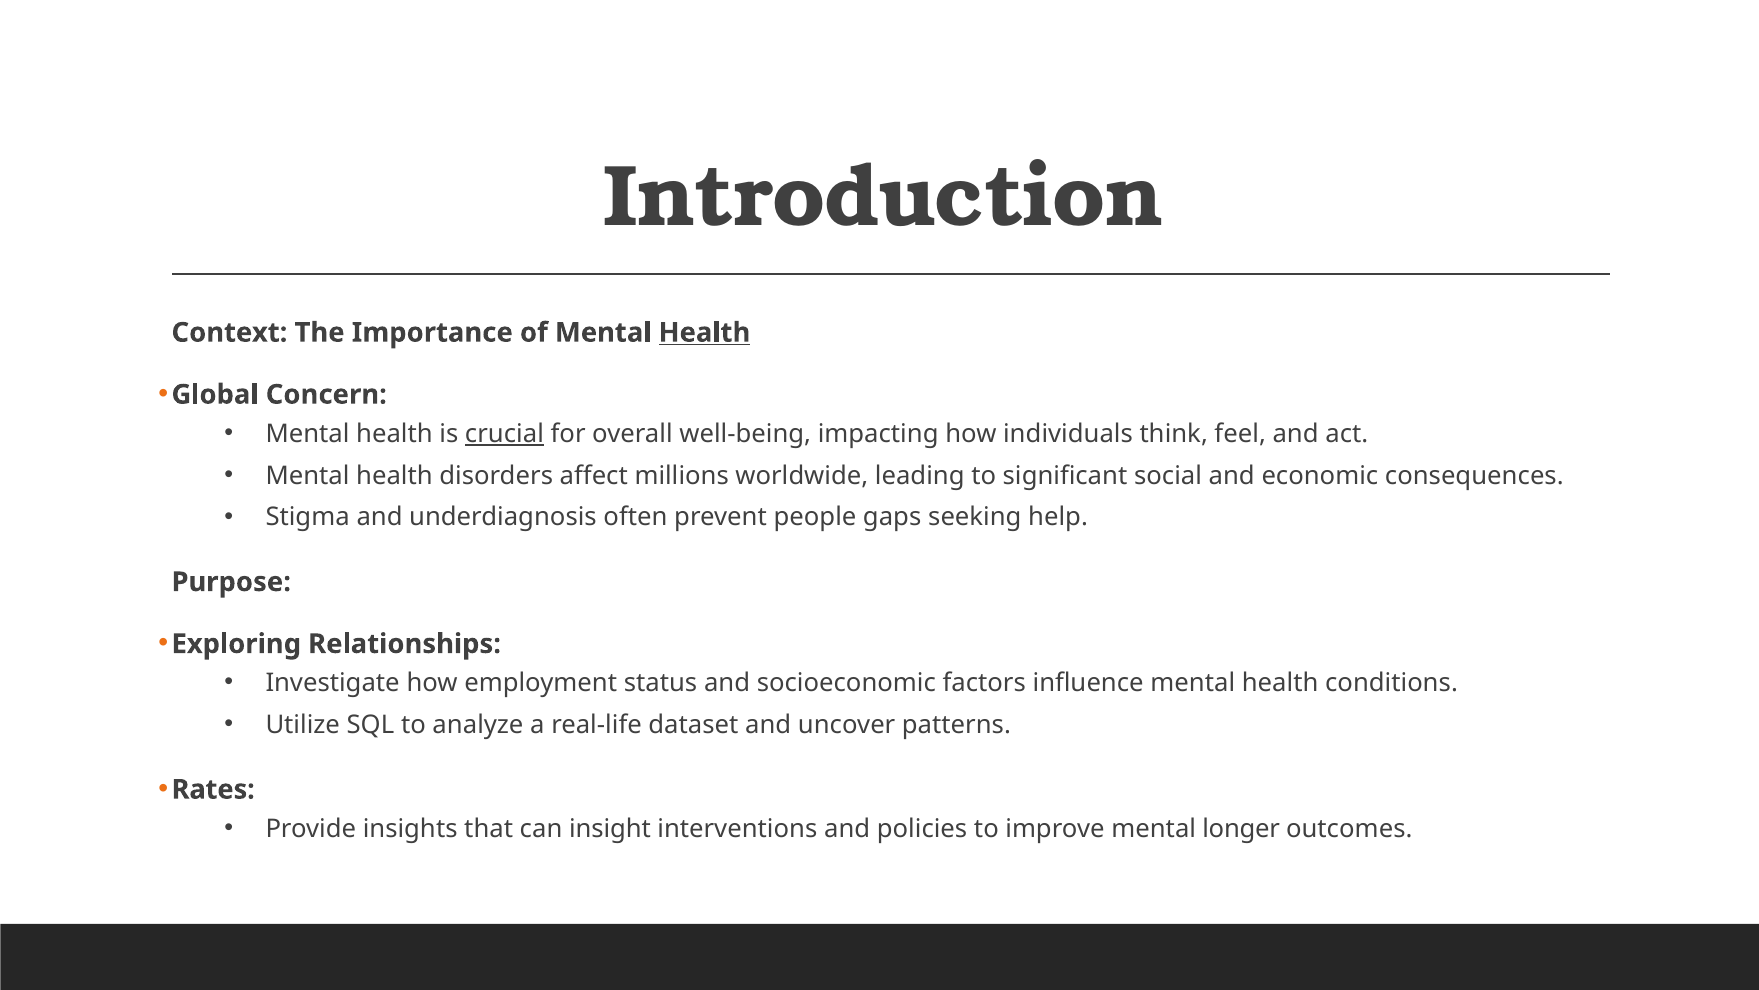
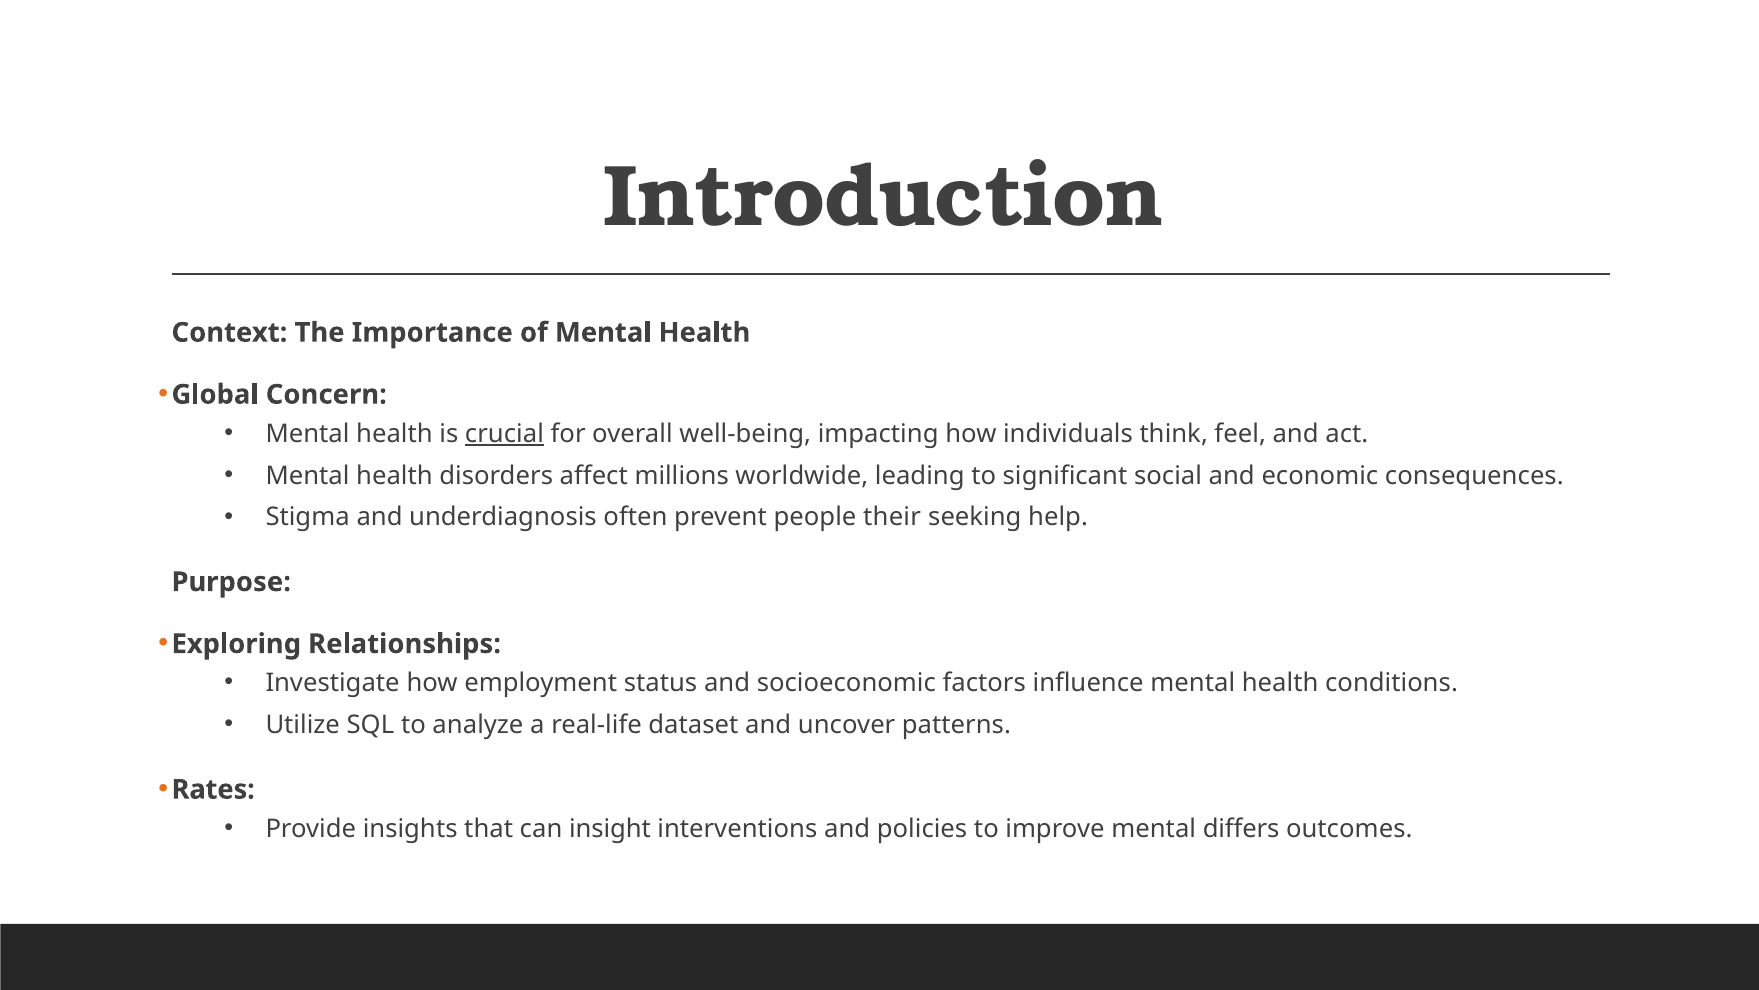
Health at (704, 332) underline: present -> none
gaps: gaps -> their
longer: longer -> differs
